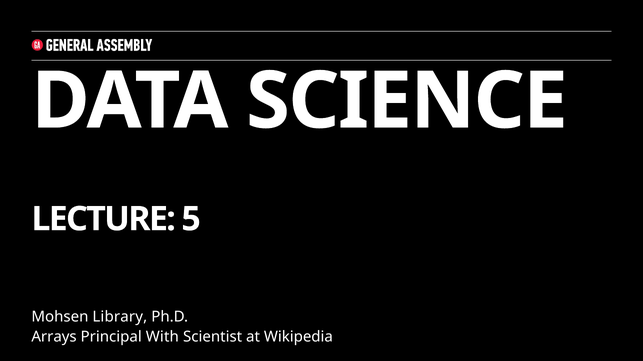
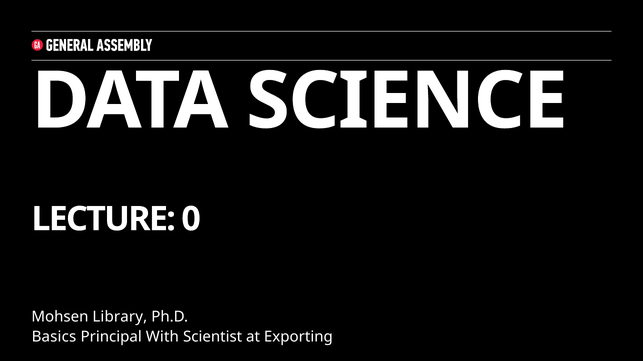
5: 5 -> 0
Arrays: Arrays -> Basics
Wikipedia: Wikipedia -> Exporting
